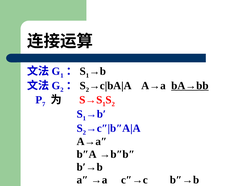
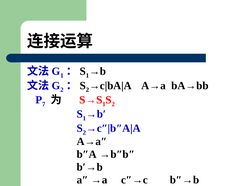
bA→bb underline: present -> none
